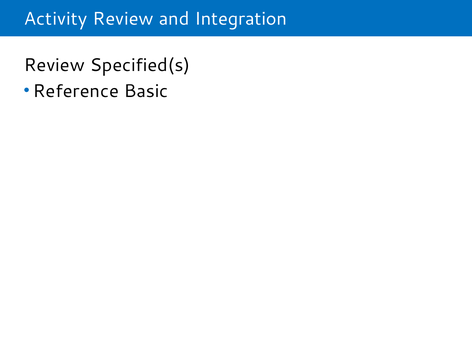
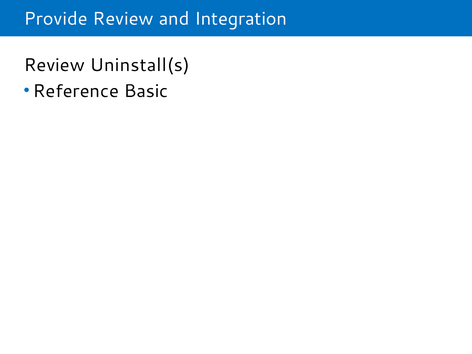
Activity: Activity -> Provide
Specified(s: Specified(s -> Uninstall(s
